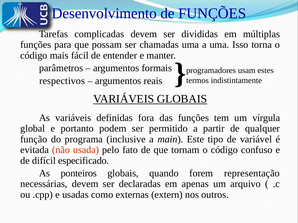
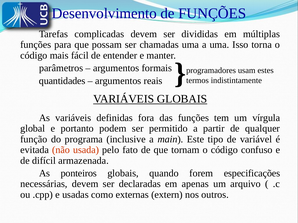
respectivos: respectivos -> quantidades
especificado: especificado -> armazenada
representação: representação -> especificações
